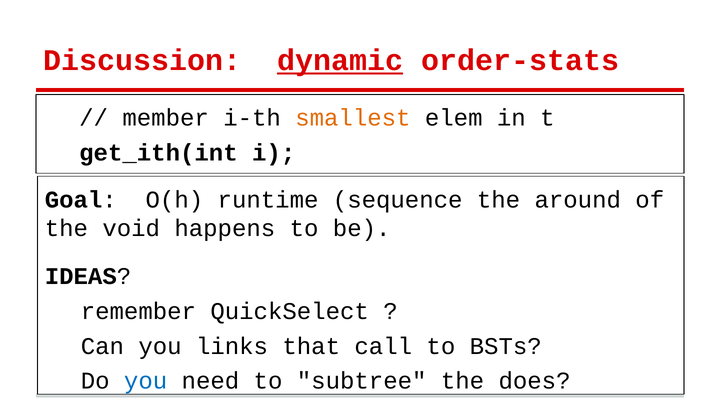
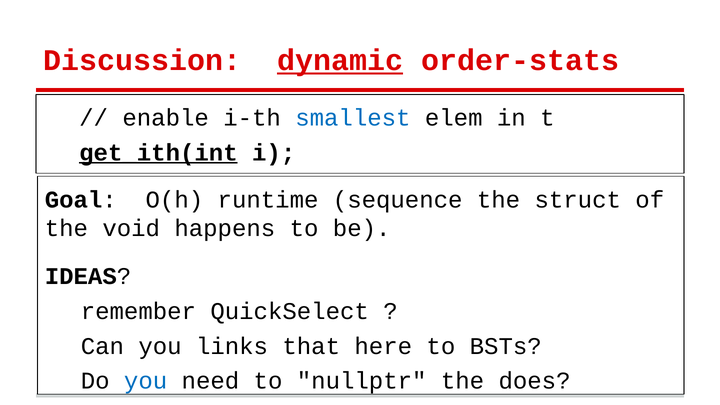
member: member -> enable
smallest colour: orange -> blue
get_ith(int underline: none -> present
around: around -> struct
call: call -> here
subtree: subtree -> nullptr
